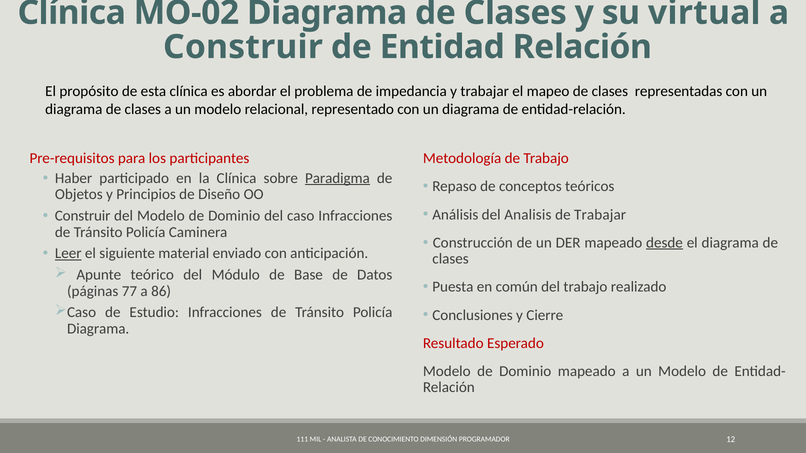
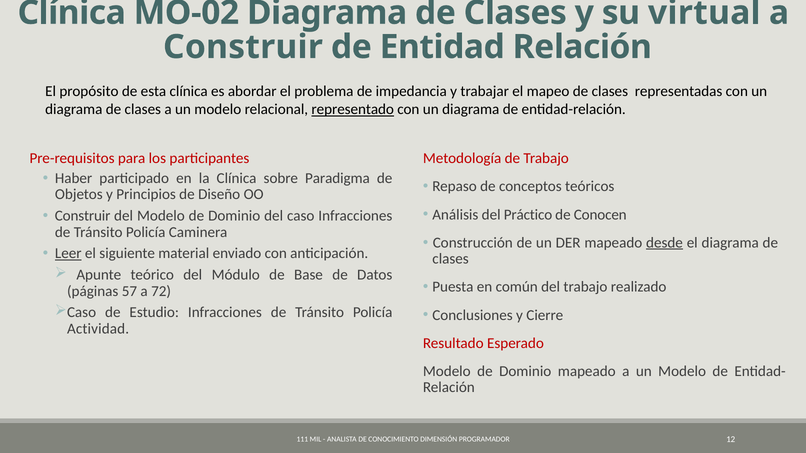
representado underline: none -> present
Paradigma underline: present -> none
Analisis: Analisis -> Práctico
de Trabajar: Trabajar -> Conocen
77: 77 -> 57
86: 86 -> 72
Diagrama at (98, 329): Diagrama -> Actividad
